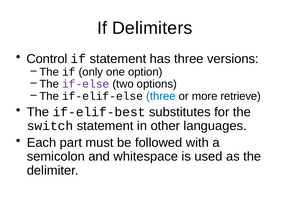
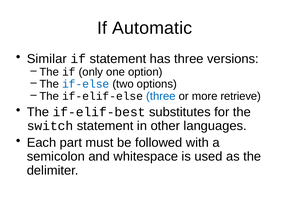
Delimiters: Delimiters -> Automatic
Control: Control -> Similar
if-else colour: purple -> blue
